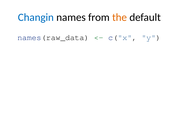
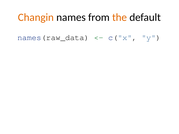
Changin colour: blue -> orange
